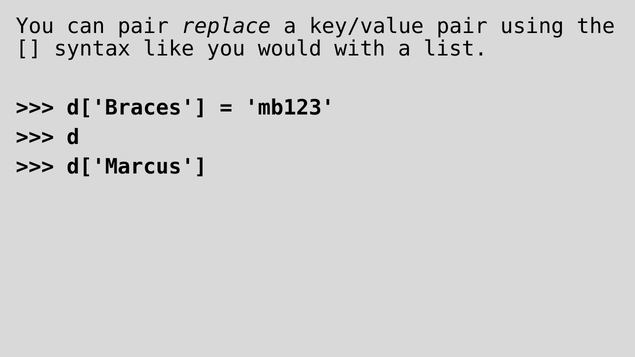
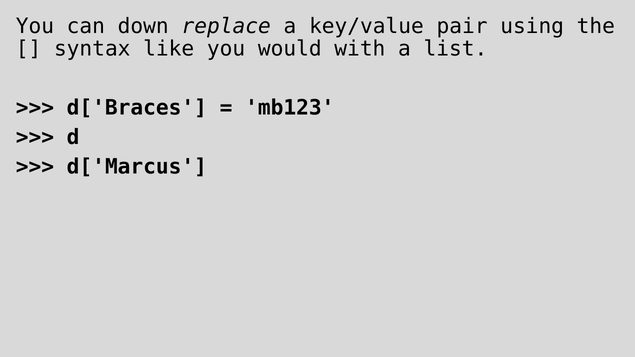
can pair: pair -> down
